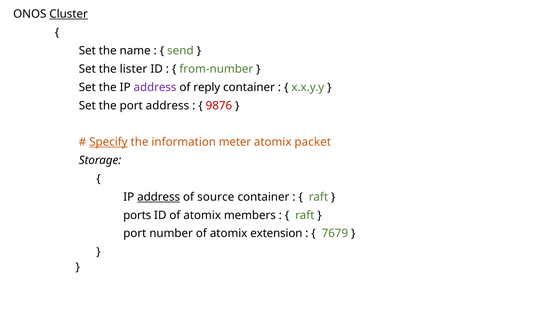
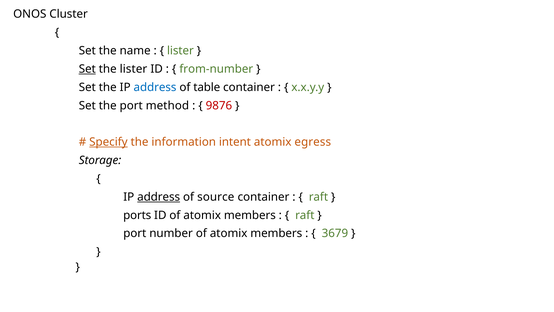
Cluster underline: present -> none
send at (180, 51): send -> lister
Set at (87, 69) underline: none -> present
address at (155, 87) colour: purple -> blue
reply: reply -> table
port address: address -> method
meter: meter -> intent
packet: packet -> egress
number of atomix extension: extension -> members
7679: 7679 -> 3679
